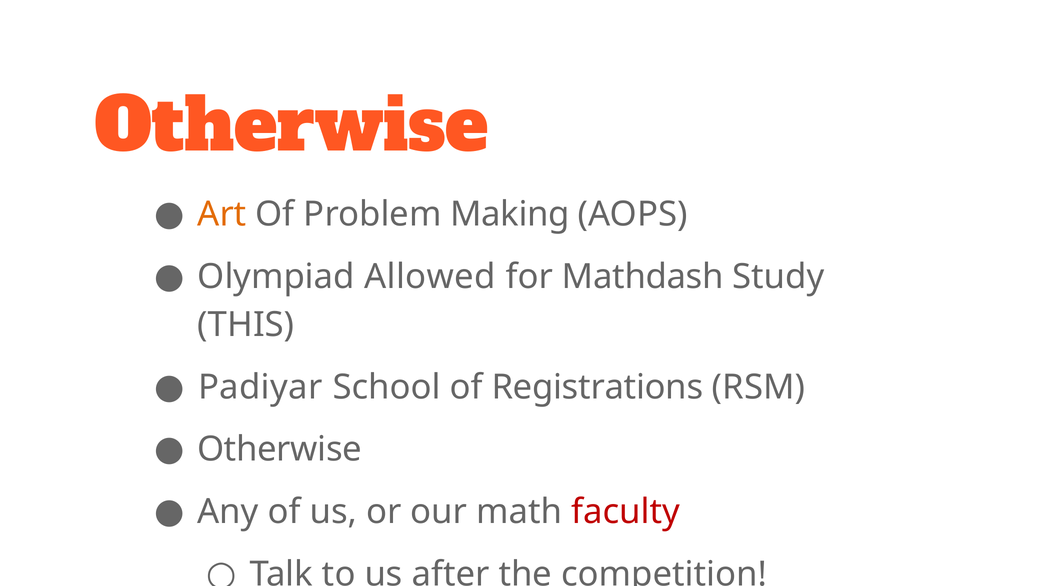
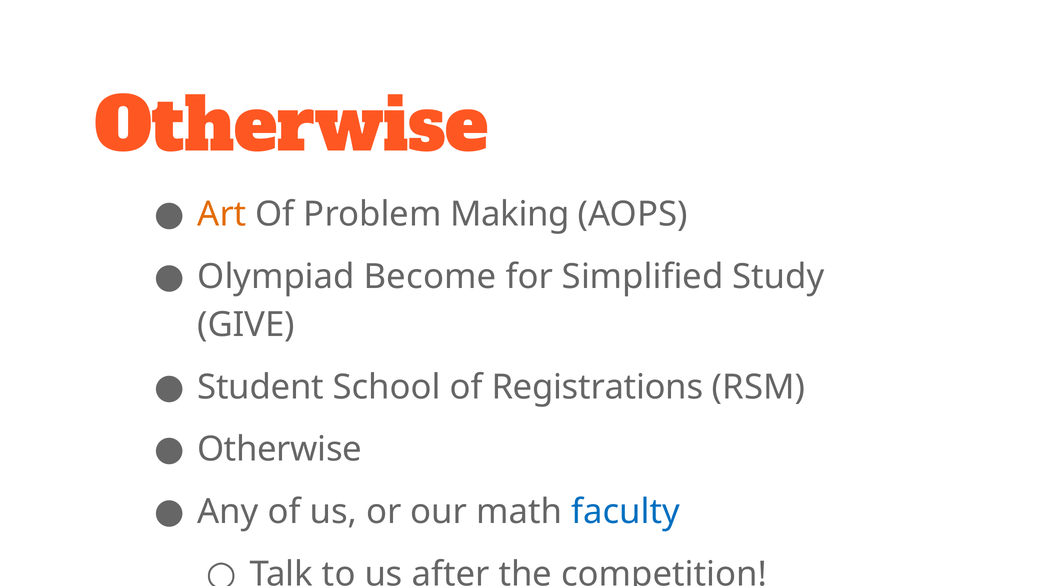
Allowed: Allowed -> Become
Mathdash: Mathdash -> Simplified
THIS: THIS -> GIVE
Padiyar: Padiyar -> Student
faculty colour: red -> blue
